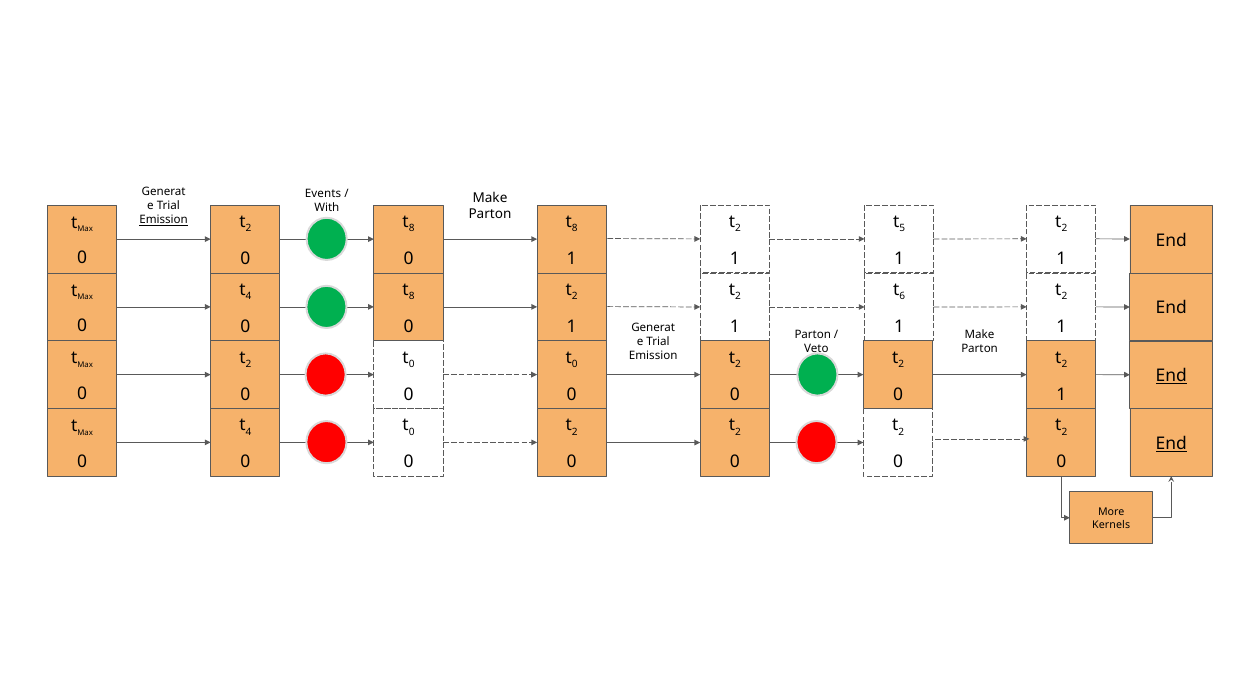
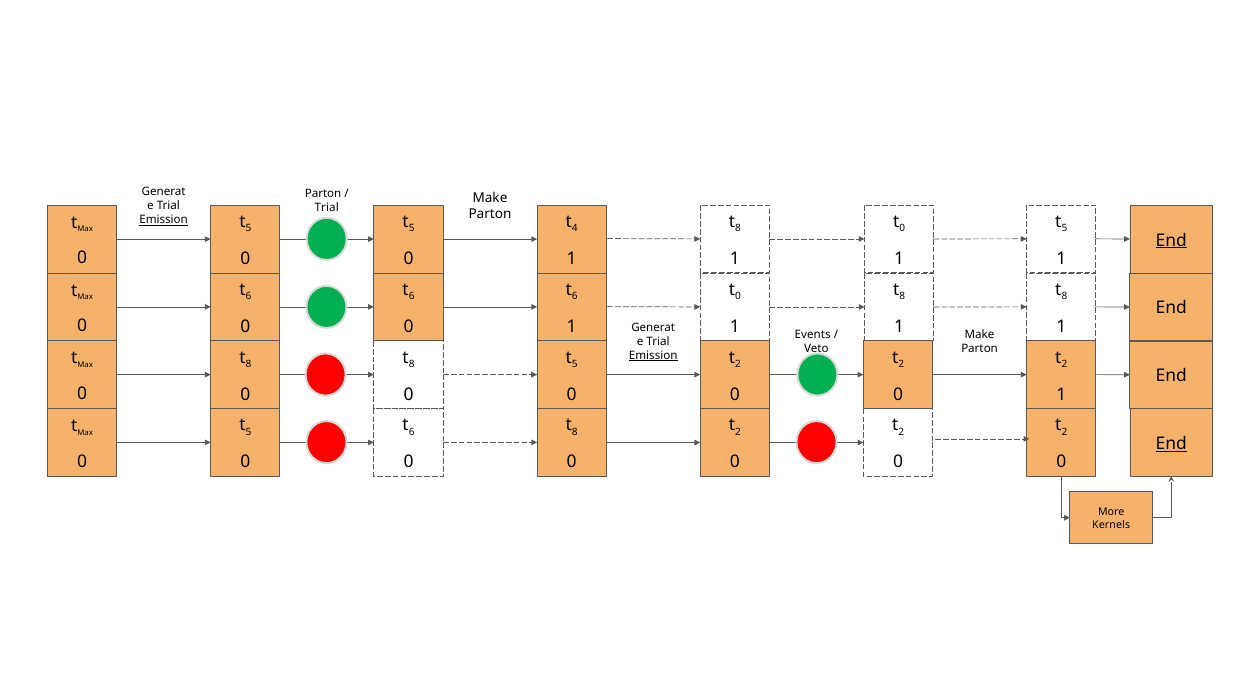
Events at (323, 194): Events -> Parton
With at (327, 208): With -> Trial
2 at (738, 229): 2 -> 8
5 at (902, 229): 5 -> 0
2 at (1064, 229): 2 -> 5
2 at (248, 229): 2 -> 5
8 at (412, 229): 8 -> 5
8 at (575, 229): 8 -> 4
End at (1171, 241) underline: none -> present
4 at (248, 297): 4 -> 6
8 at (412, 297): 8 -> 6
2 at (575, 297): 2 -> 6
2 at (1064, 297): 2 -> 8
2 at (738, 297): 2 -> 0
6 at (902, 297): 6 -> 8
Parton at (813, 335): Parton -> Events
Emission at (653, 356) underline: none -> present
2 at (248, 364): 2 -> 8
0 at (412, 364): 0 -> 8
0 at (575, 364): 0 -> 5
End at (1171, 376) underline: present -> none
4 at (248, 432): 4 -> 5
0 at (412, 432): 0 -> 6
2 at (575, 432): 2 -> 8
